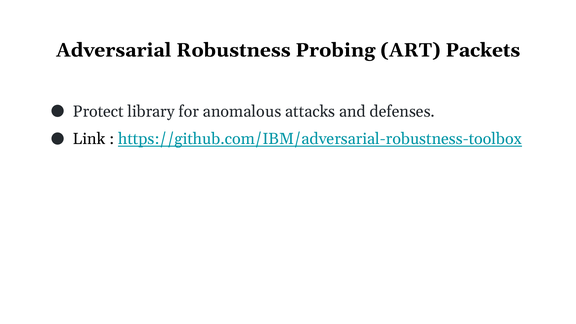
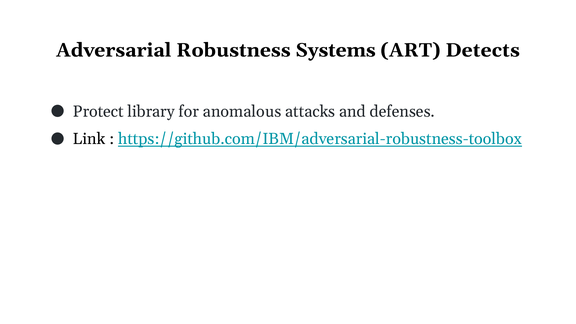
Probing: Probing -> Systems
Packets: Packets -> Detects
